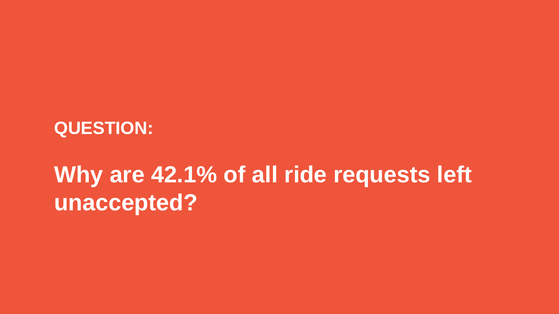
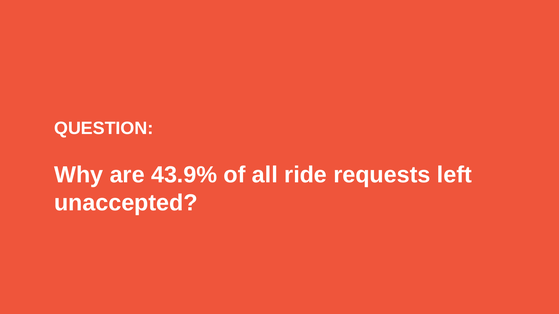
42.1%: 42.1% -> 43.9%
